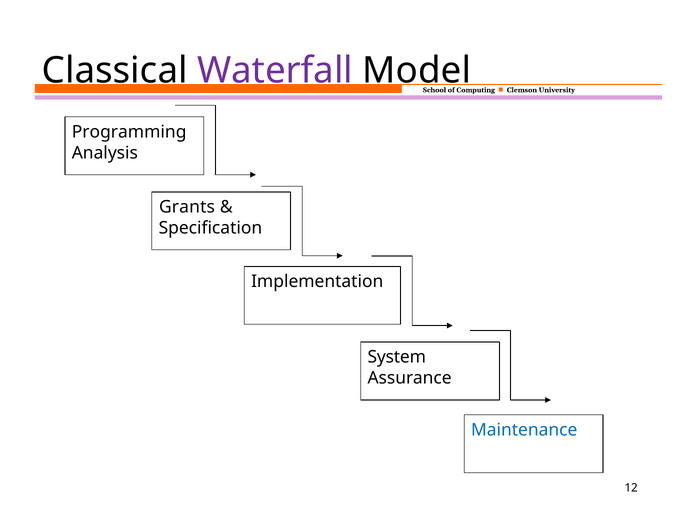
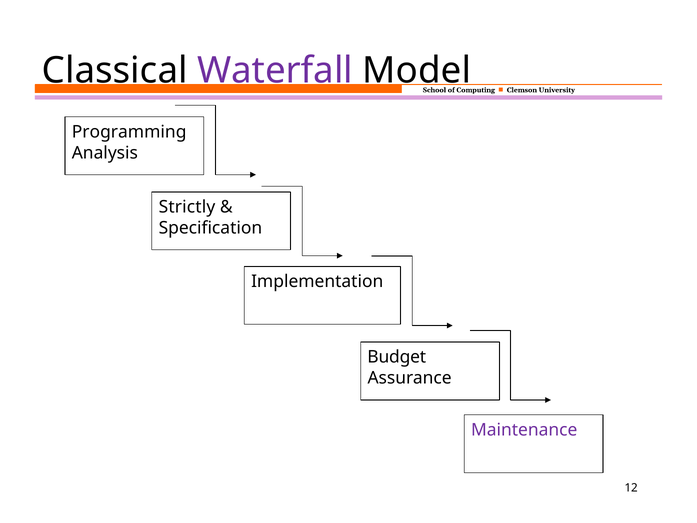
Grants: Grants -> Strictly
System: System -> Budget
Maintenance colour: blue -> purple
